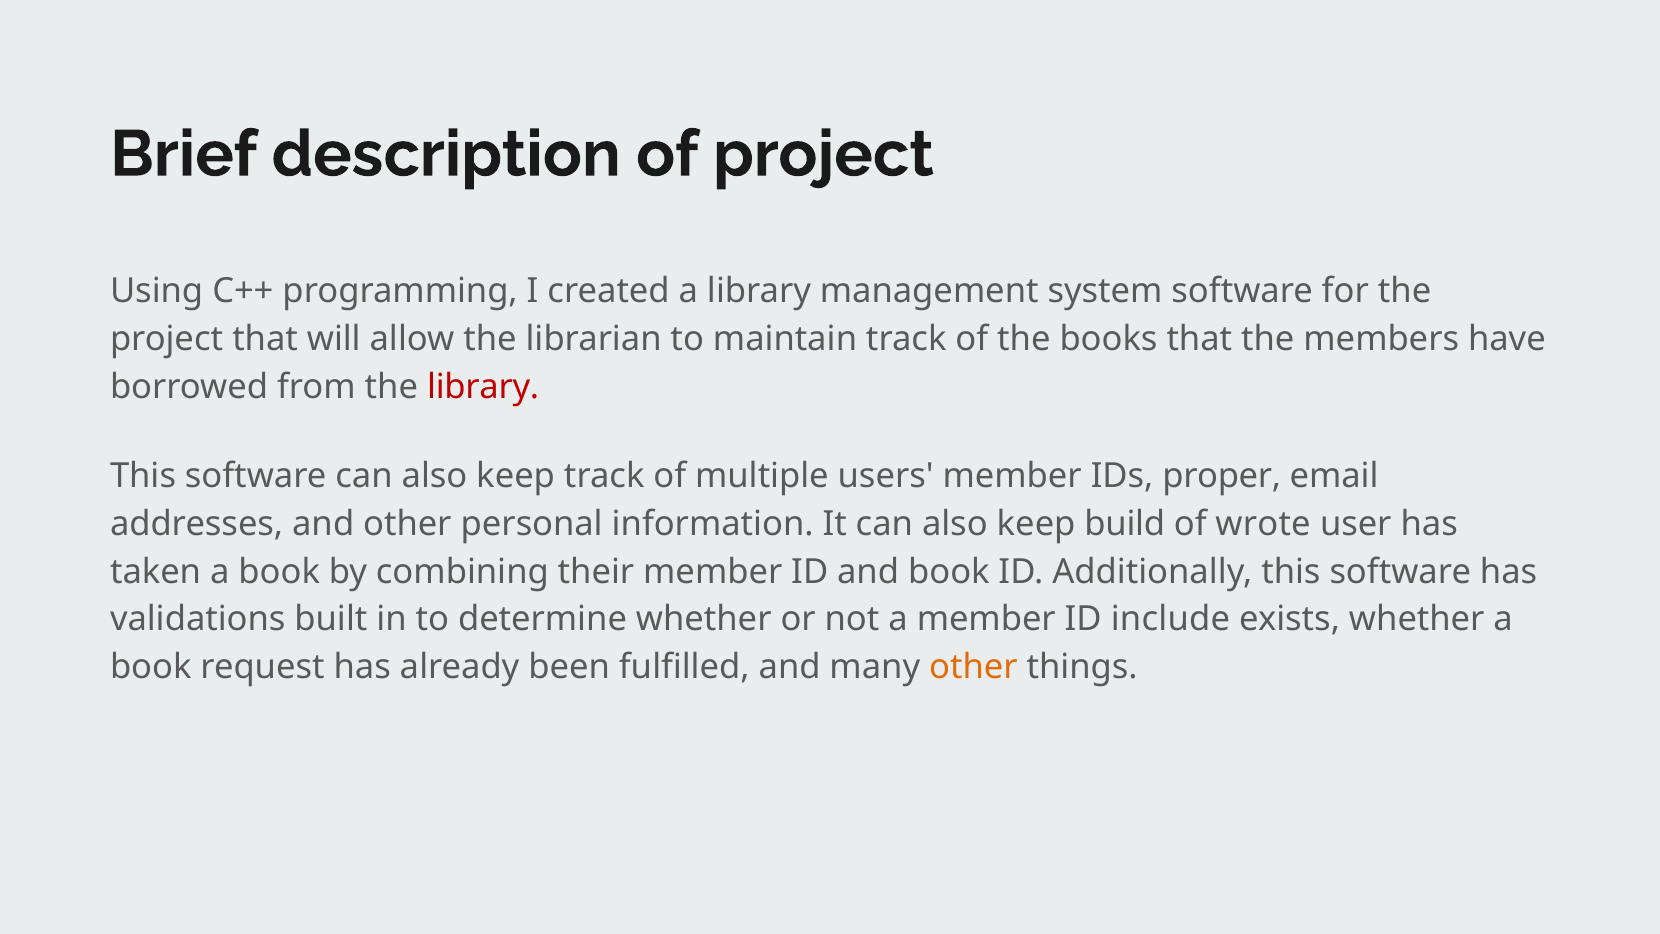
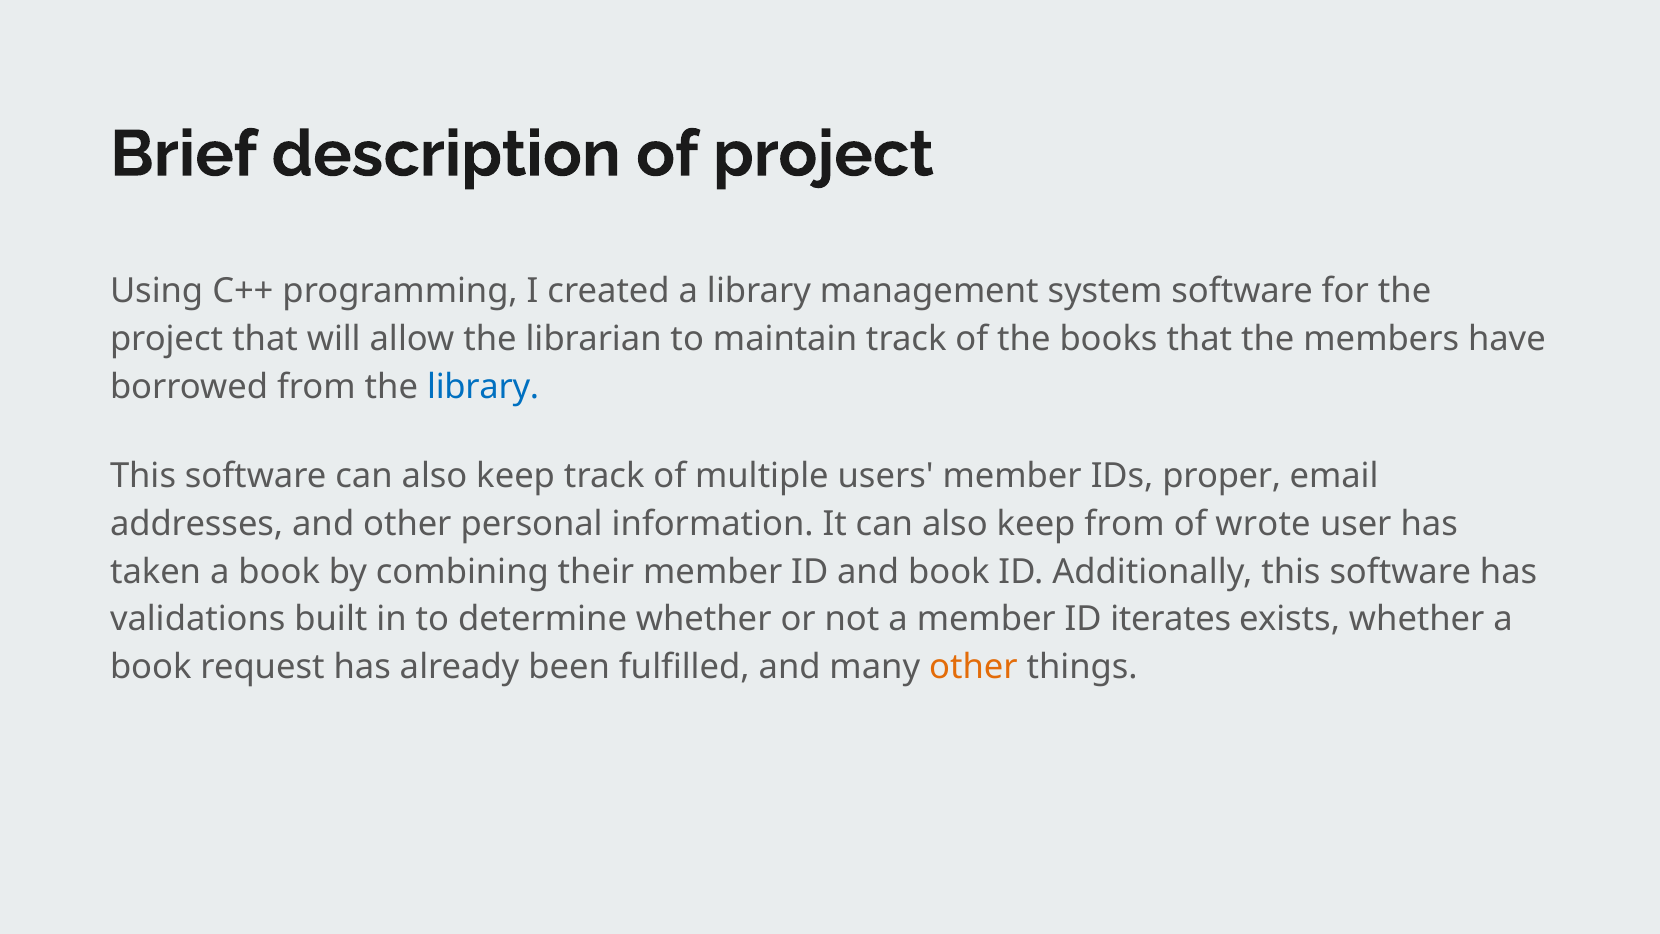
library at (483, 387) colour: red -> blue
keep build: build -> from
include: include -> iterates
